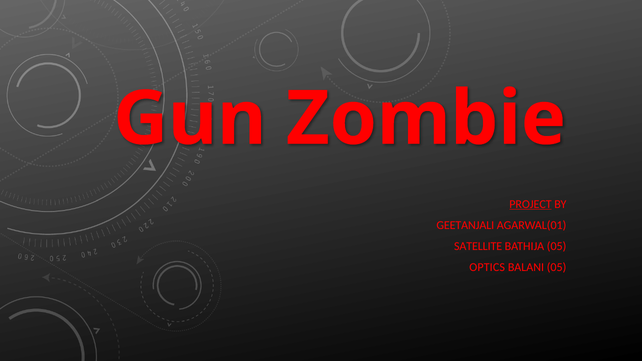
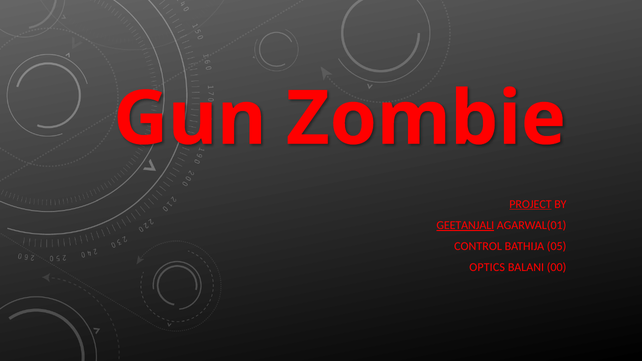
GEETANJALI underline: none -> present
SATELLITE: SATELLITE -> CONTROL
BALANI 05: 05 -> 00
